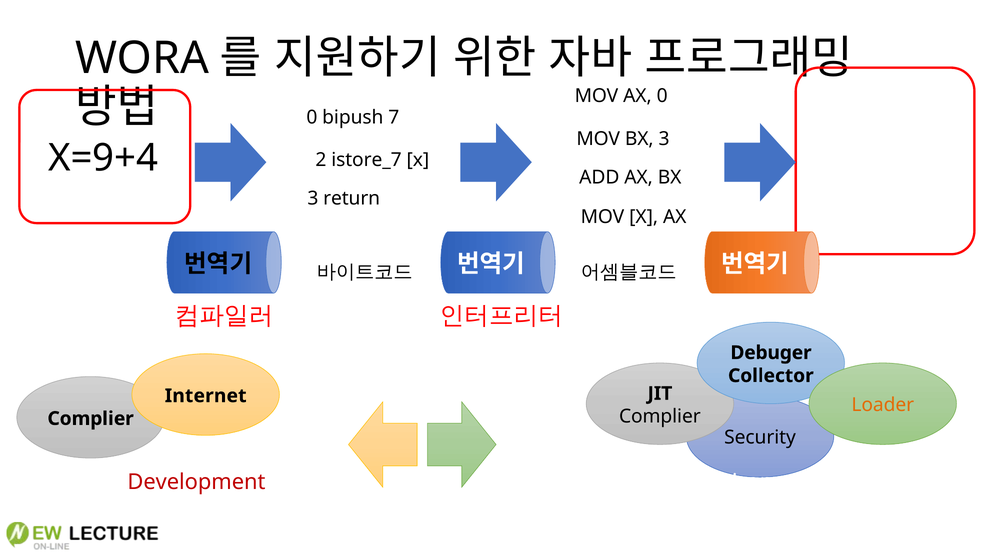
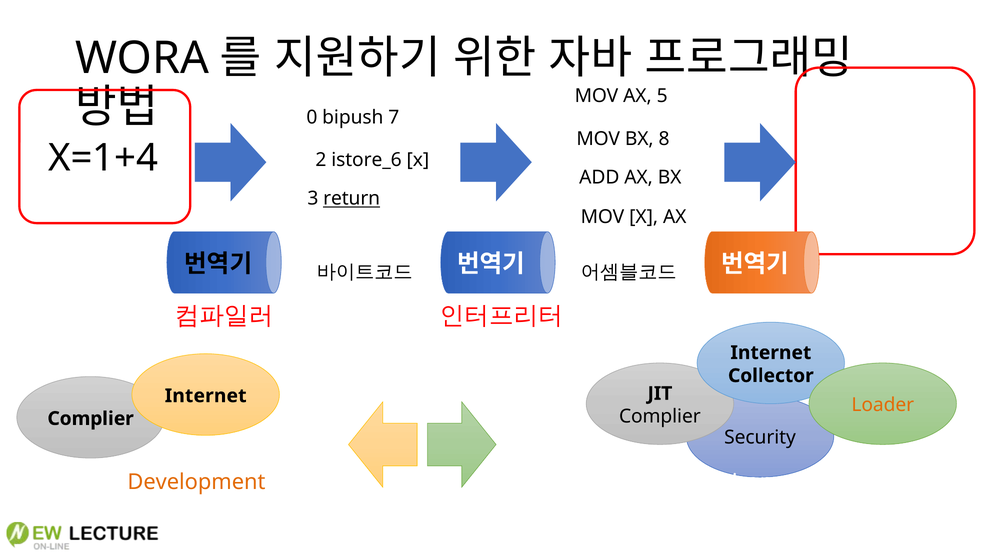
AX 0: 0 -> 5
BX 3: 3 -> 8
X=9+4: X=9+4 -> X=1+4
istore_7: istore_7 -> istore_6
return underline: none -> present
Debuger at (771, 352): Debuger -> Internet
Development colour: red -> orange
